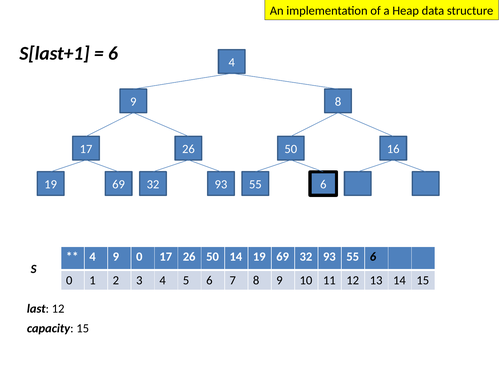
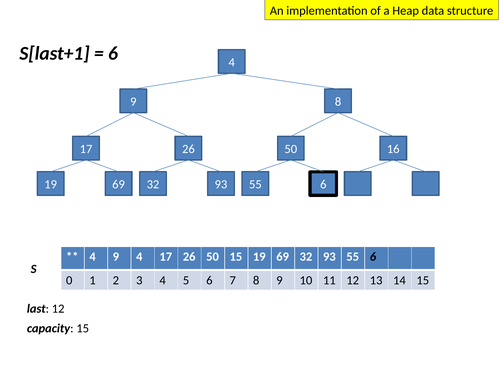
9 0: 0 -> 4
50 14: 14 -> 15
